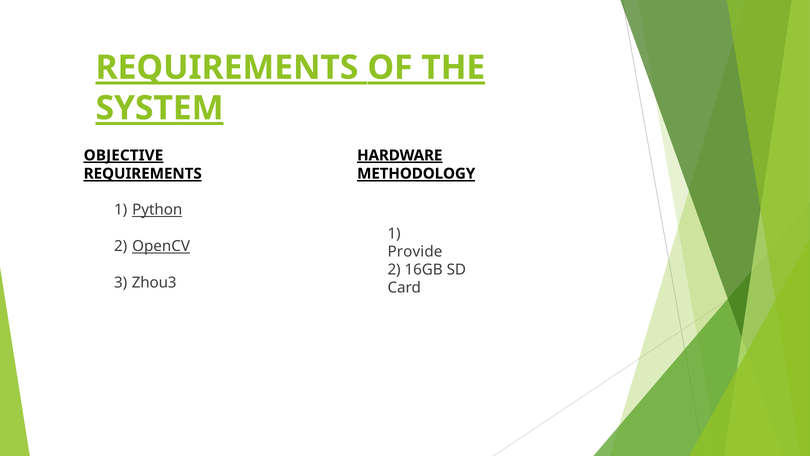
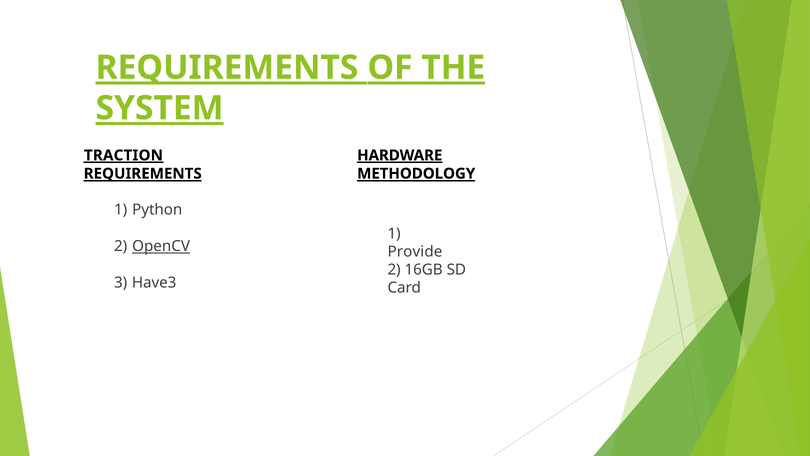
OBJECTIVE: OBJECTIVE -> TRACTION
Python underline: present -> none
Zhou3: Zhou3 -> Have3
